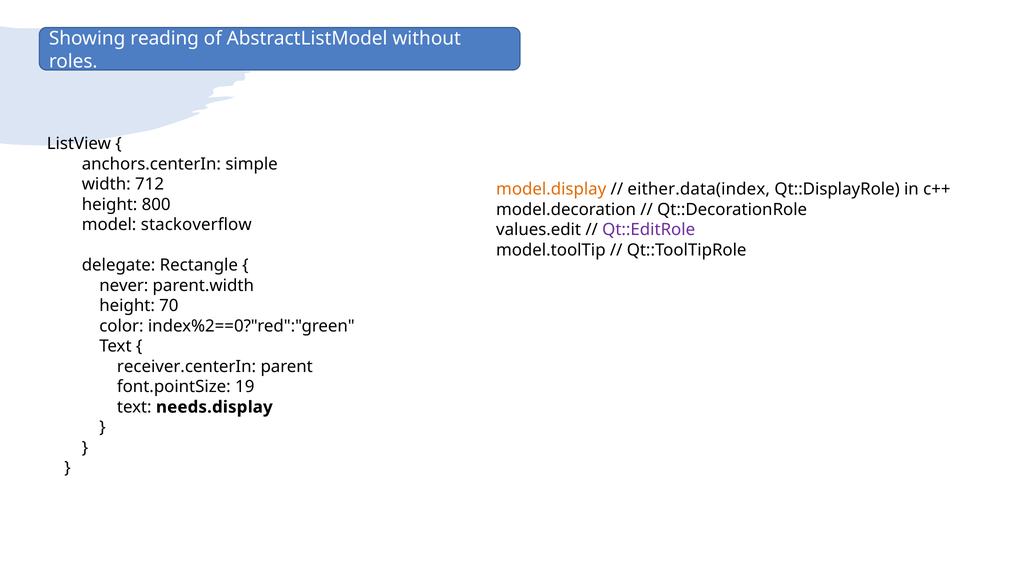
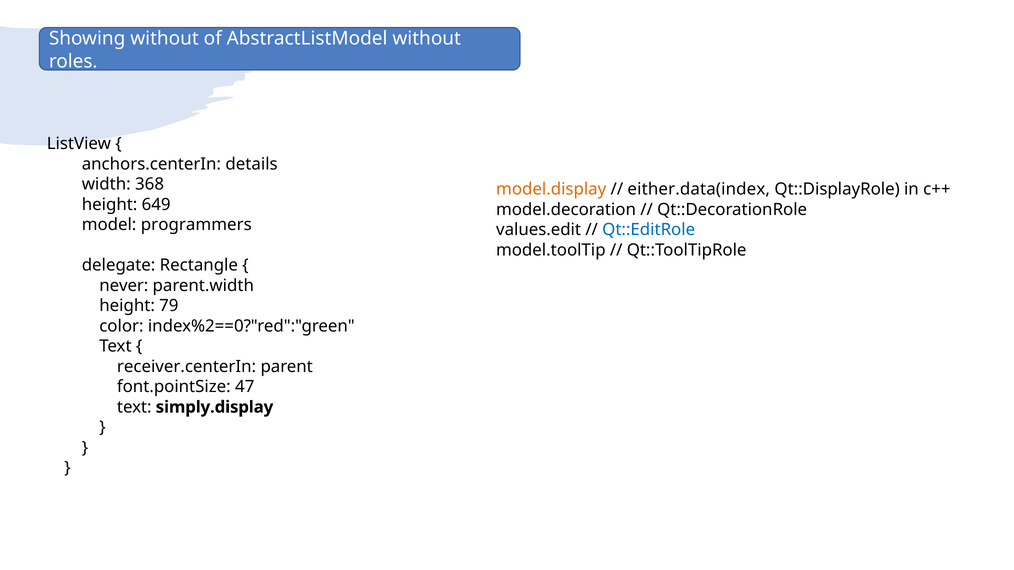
Showing reading: reading -> without
simple: simple -> details
712: 712 -> 368
800: 800 -> 649
stackoverflow: stackoverflow -> programmers
Qt::EditRole colour: purple -> blue
70: 70 -> 79
19: 19 -> 47
needs.display: needs.display -> simply.display
